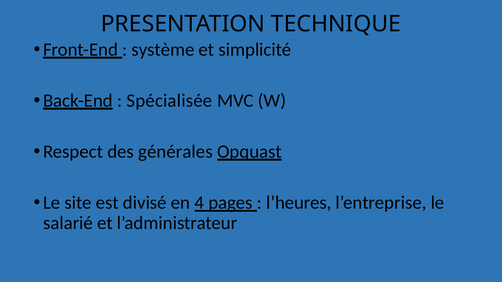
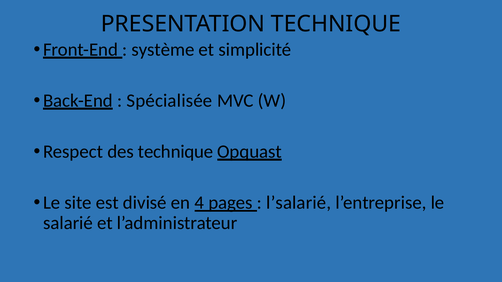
des générales: générales -> technique
l’heures: l’heures -> l’salarié
